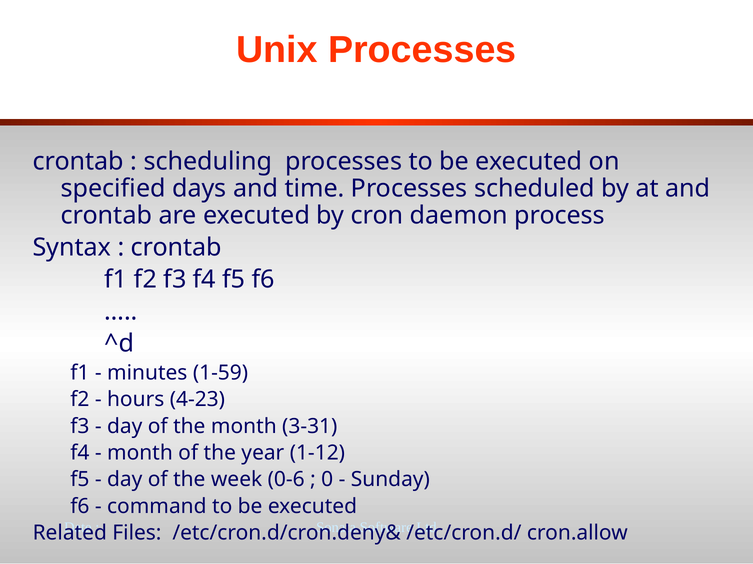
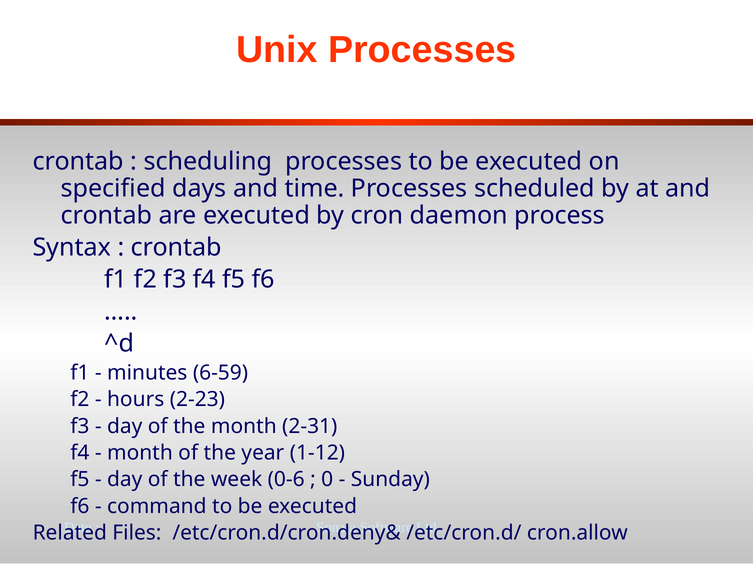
1-59: 1-59 -> 6-59
4-23: 4-23 -> 2-23
3-31: 3-31 -> 2-31
